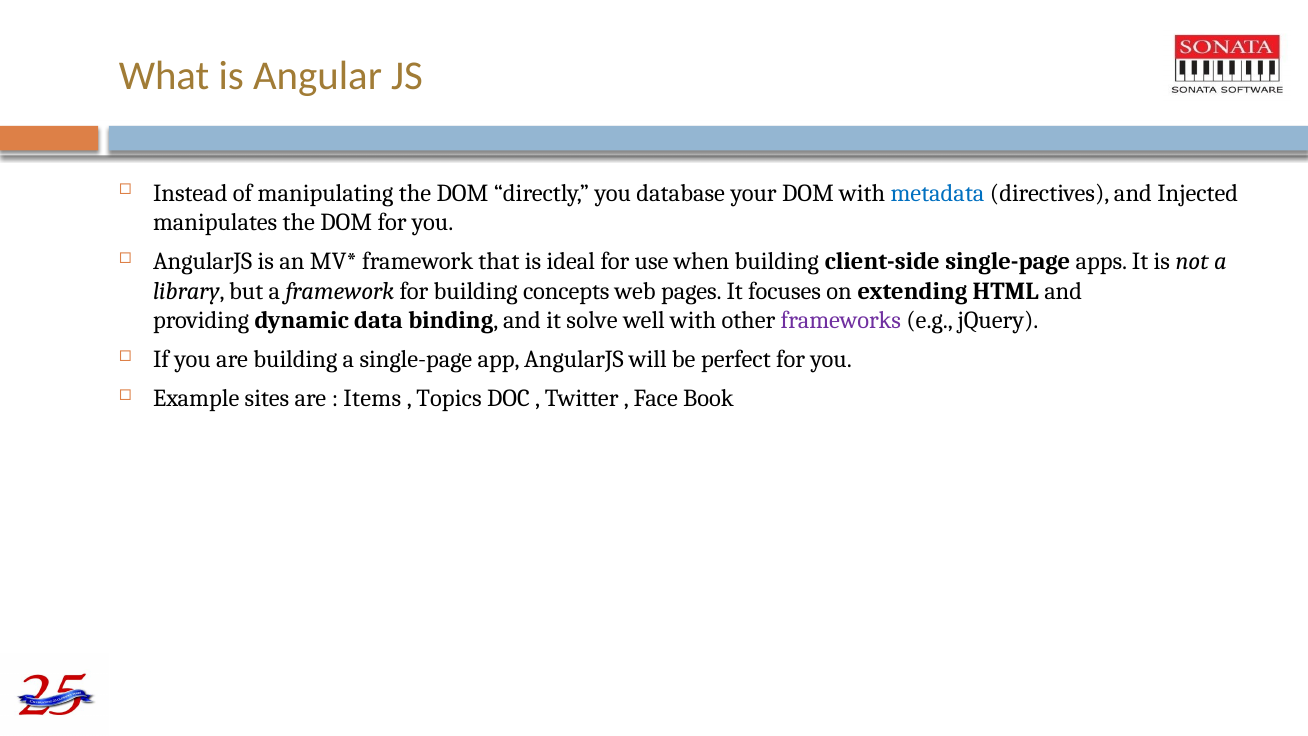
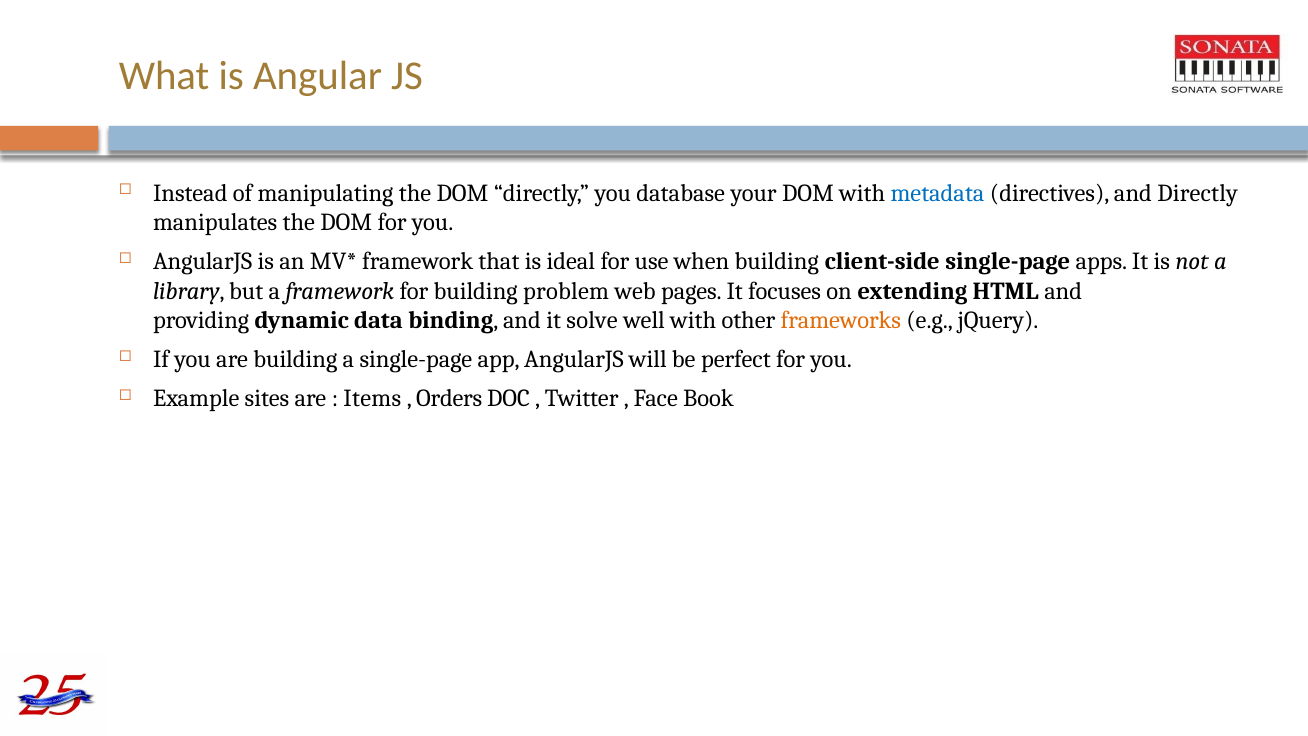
and Injected: Injected -> Directly
concepts: concepts -> problem
frameworks colour: purple -> orange
Topics: Topics -> Orders
